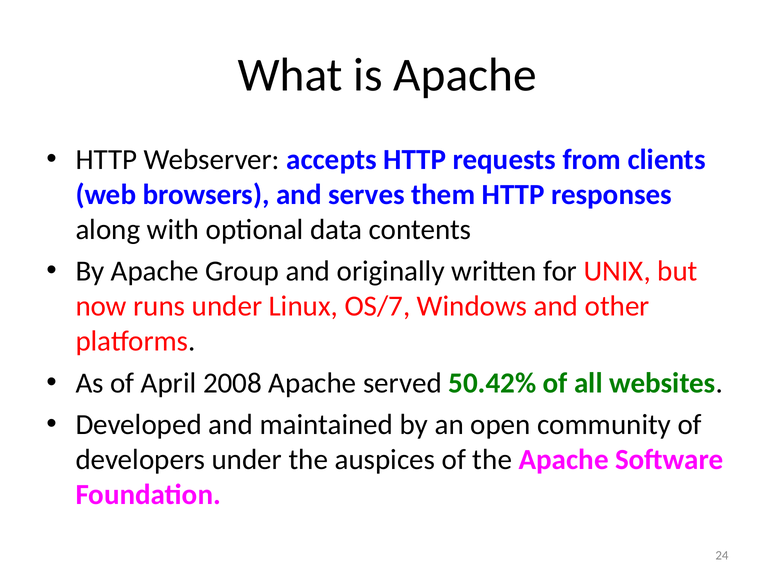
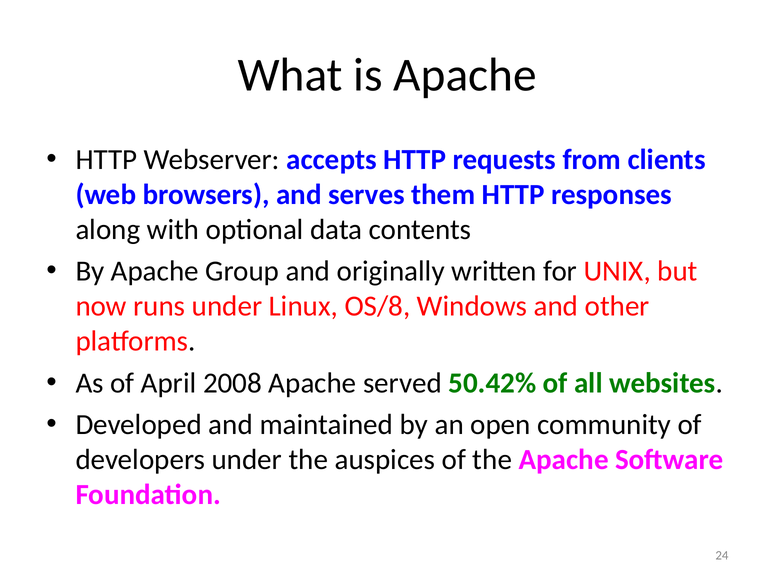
OS/7: OS/7 -> OS/8
